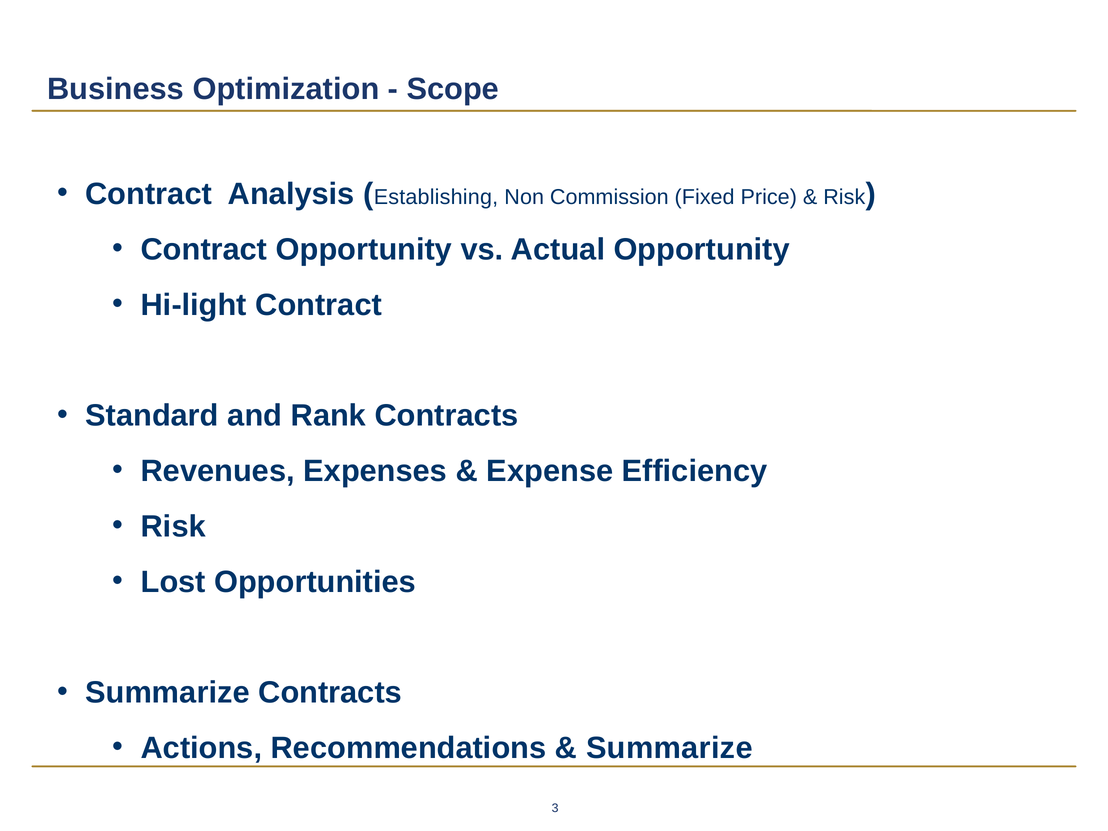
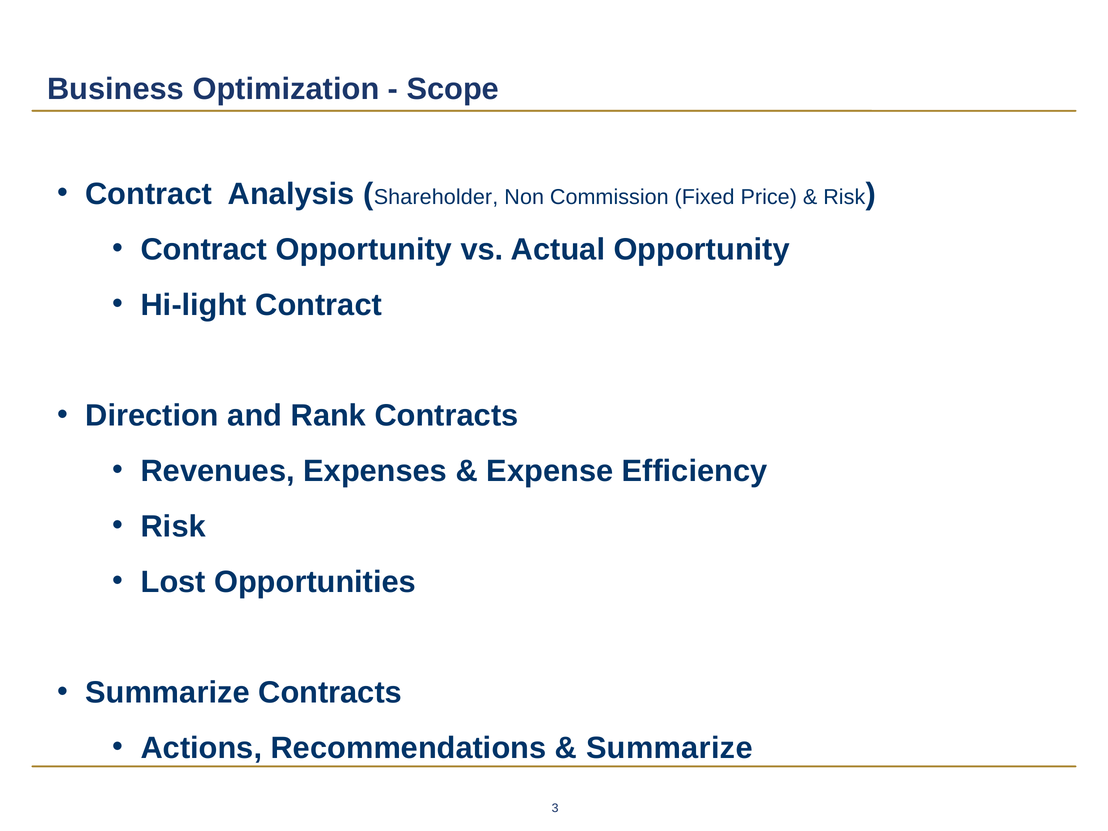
Establishing: Establishing -> Shareholder
Standard: Standard -> Direction
